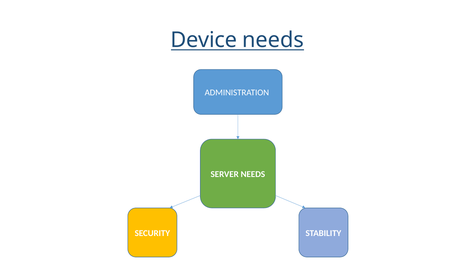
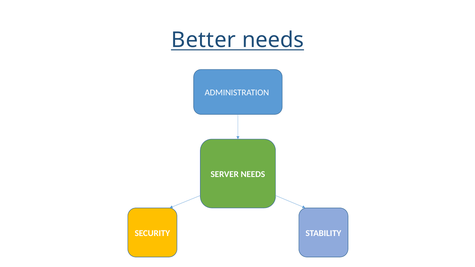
Device: Device -> Better
